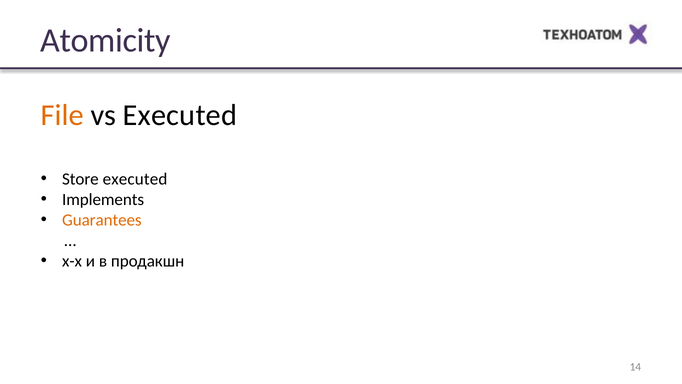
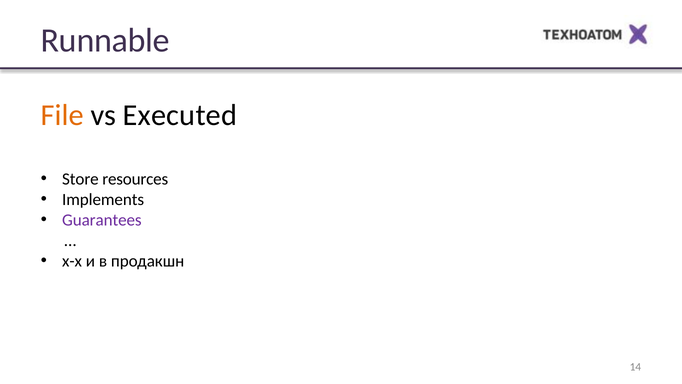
Atomicity: Atomicity -> Runnable
Store executed: executed -> resources
Guarantees colour: orange -> purple
